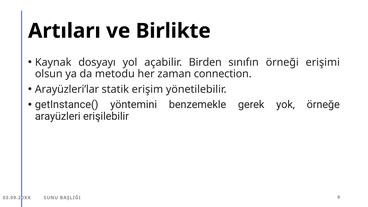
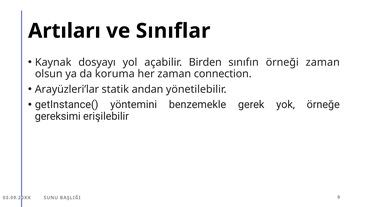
Birlikte: Birlikte -> Sınıflar
örneği erişimi: erişimi -> zaman
metodu: metodu -> koruma
erişim: erişim -> andan
arayüzleri: arayüzleri -> gereksimi
